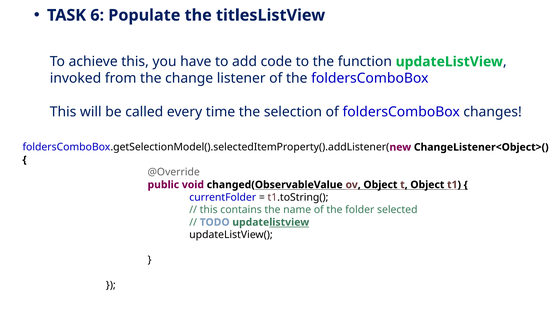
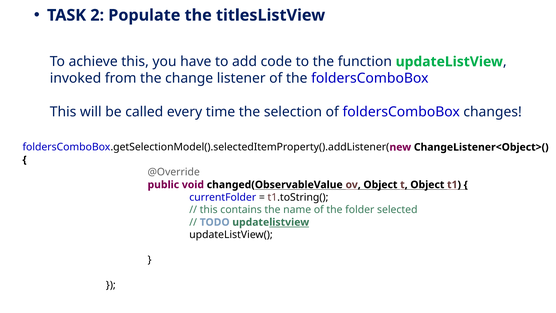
6: 6 -> 2
